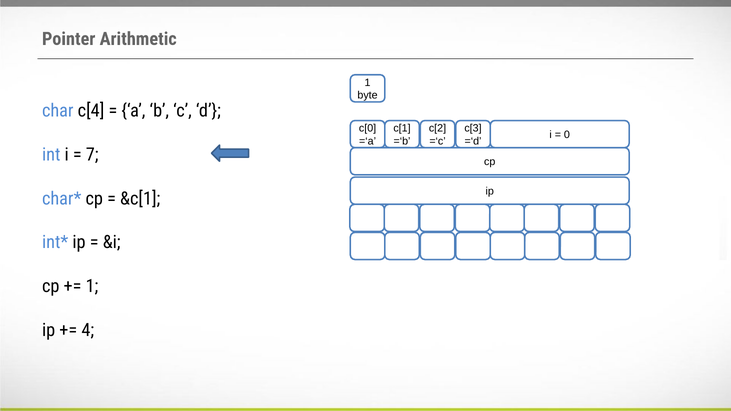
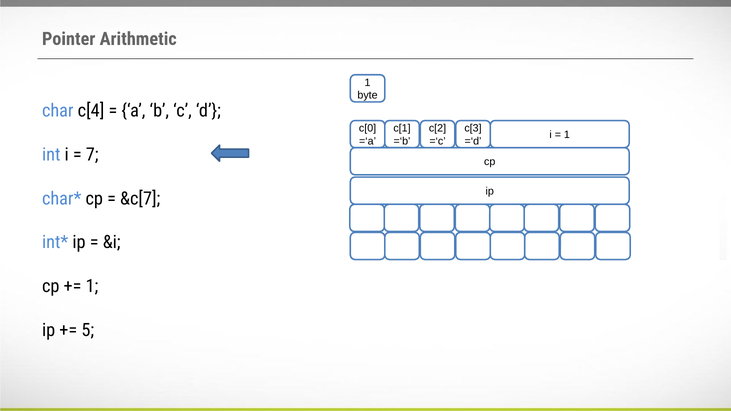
0 at (567, 135): 0 -> 1
&c[1: &c[1 -> &c[7
4: 4 -> 5
